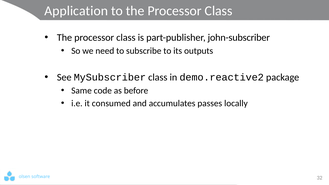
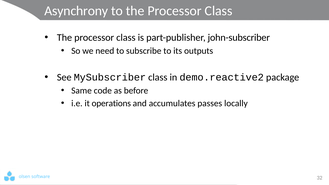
Application: Application -> Asynchrony
consumed: consumed -> operations
